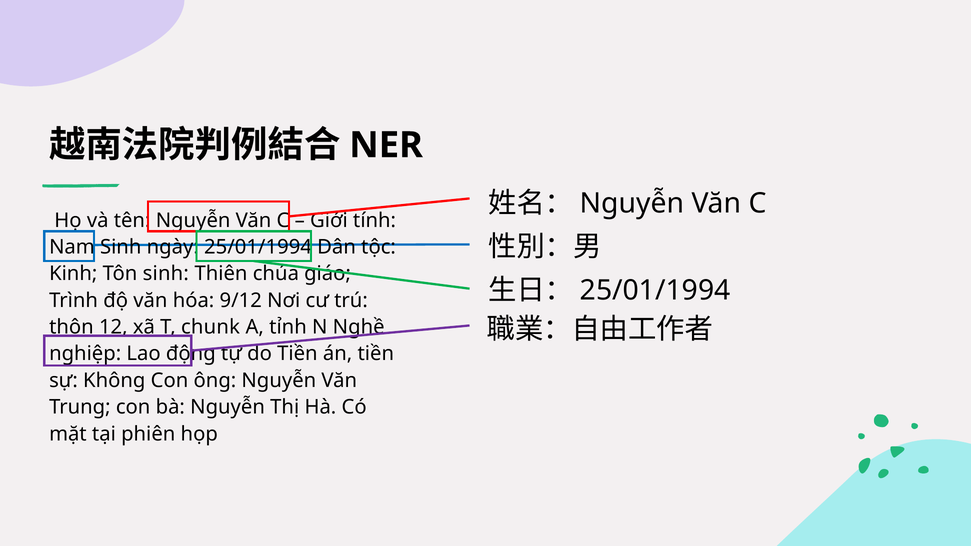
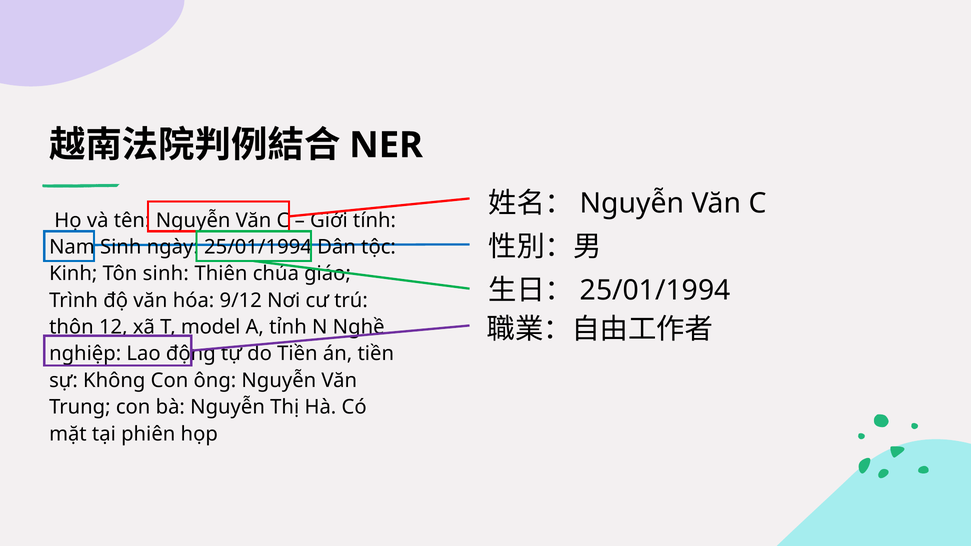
chunk: chunk -> model
